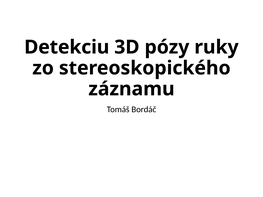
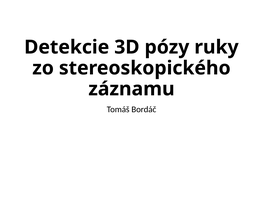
Detekciu: Detekciu -> Detekcie
